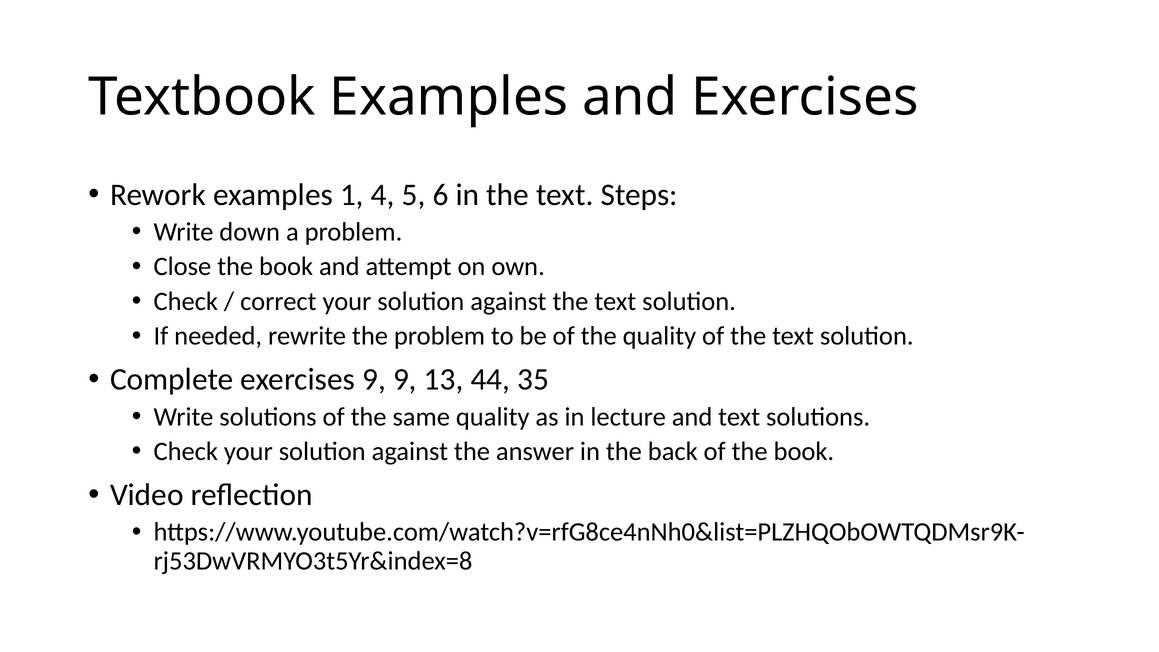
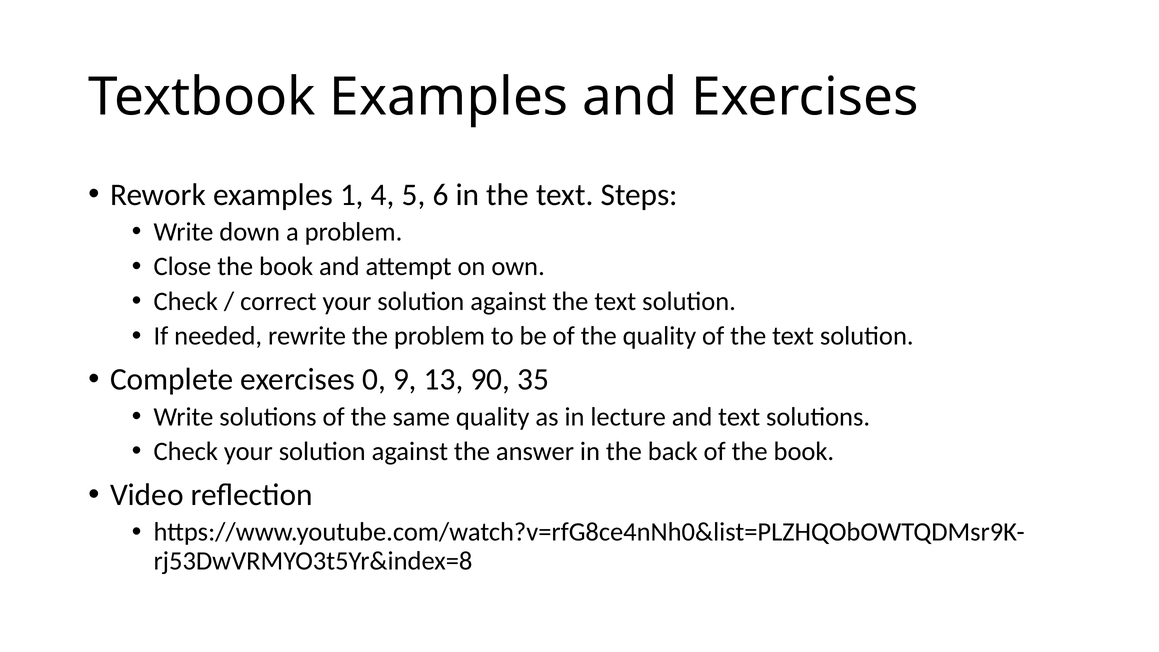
exercises 9: 9 -> 0
44: 44 -> 90
